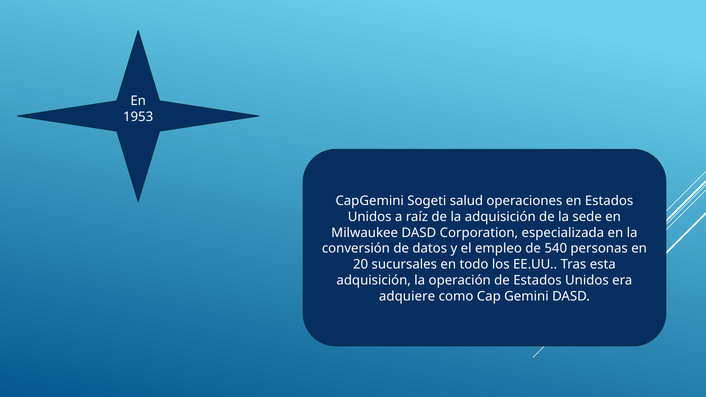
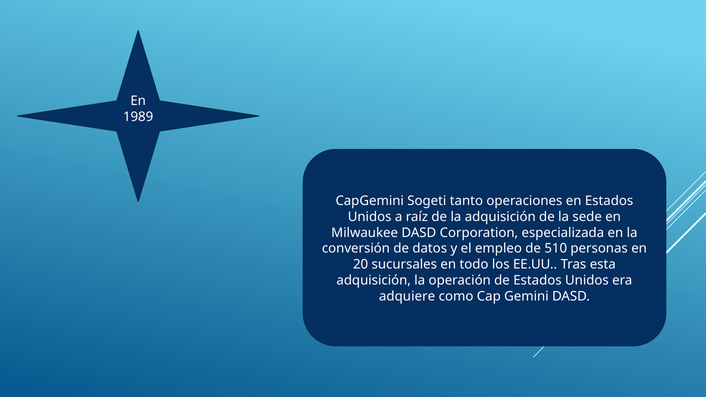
1953: 1953 -> 1989
salud: salud -> tanto
540: 540 -> 510
